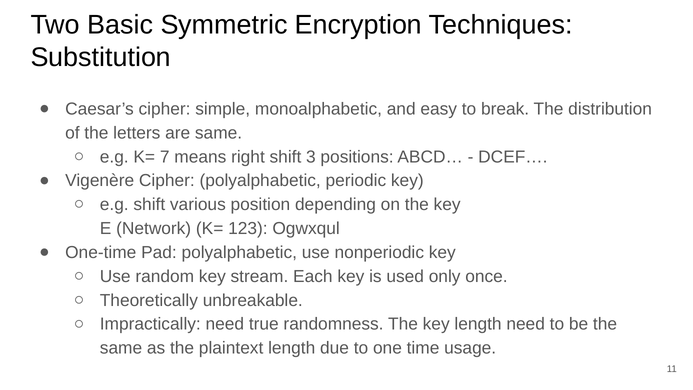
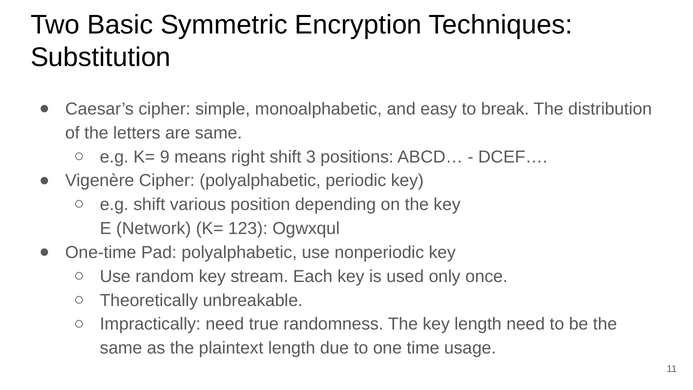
7: 7 -> 9
